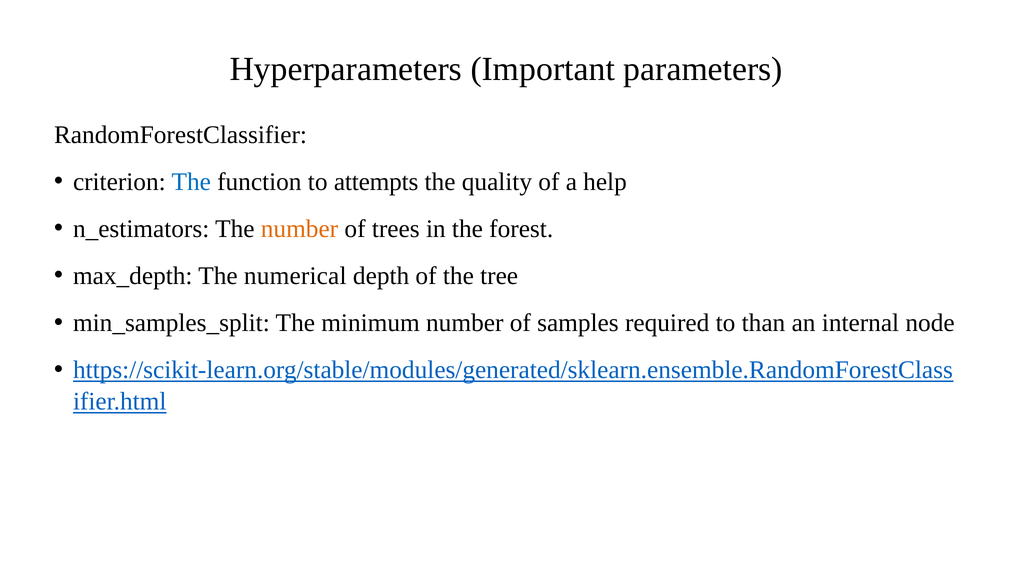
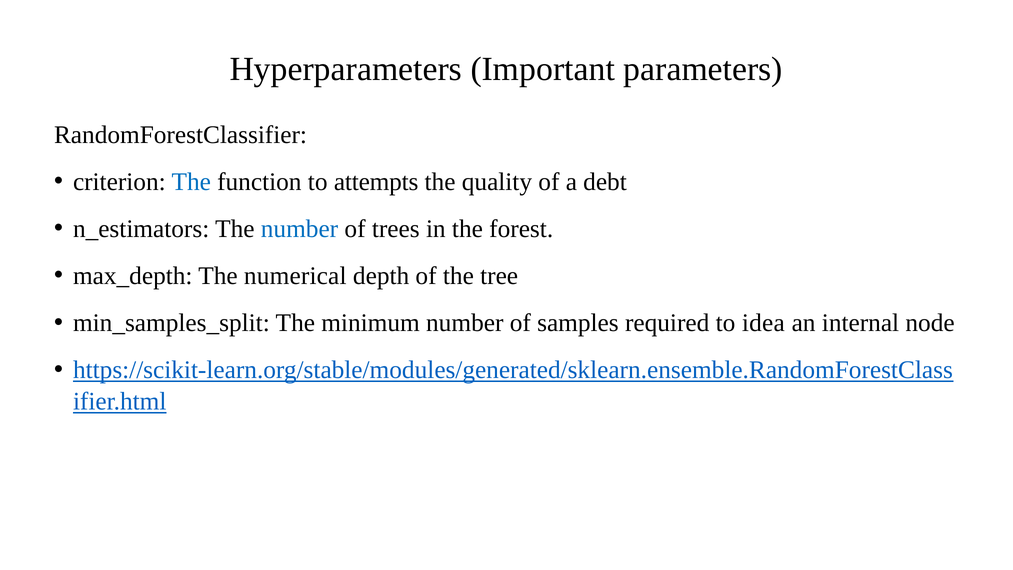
help: help -> debt
number at (299, 229) colour: orange -> blue
than: than -> idea
